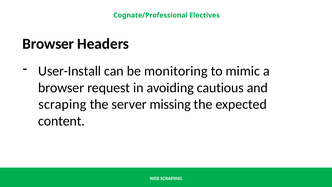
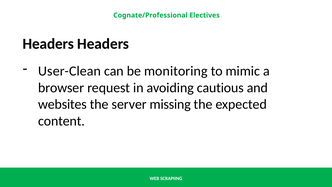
Browser at (48, 44): Browser -> Headers
User-Install: User-Install -> User-Clean
scraping: scraping -> websites
